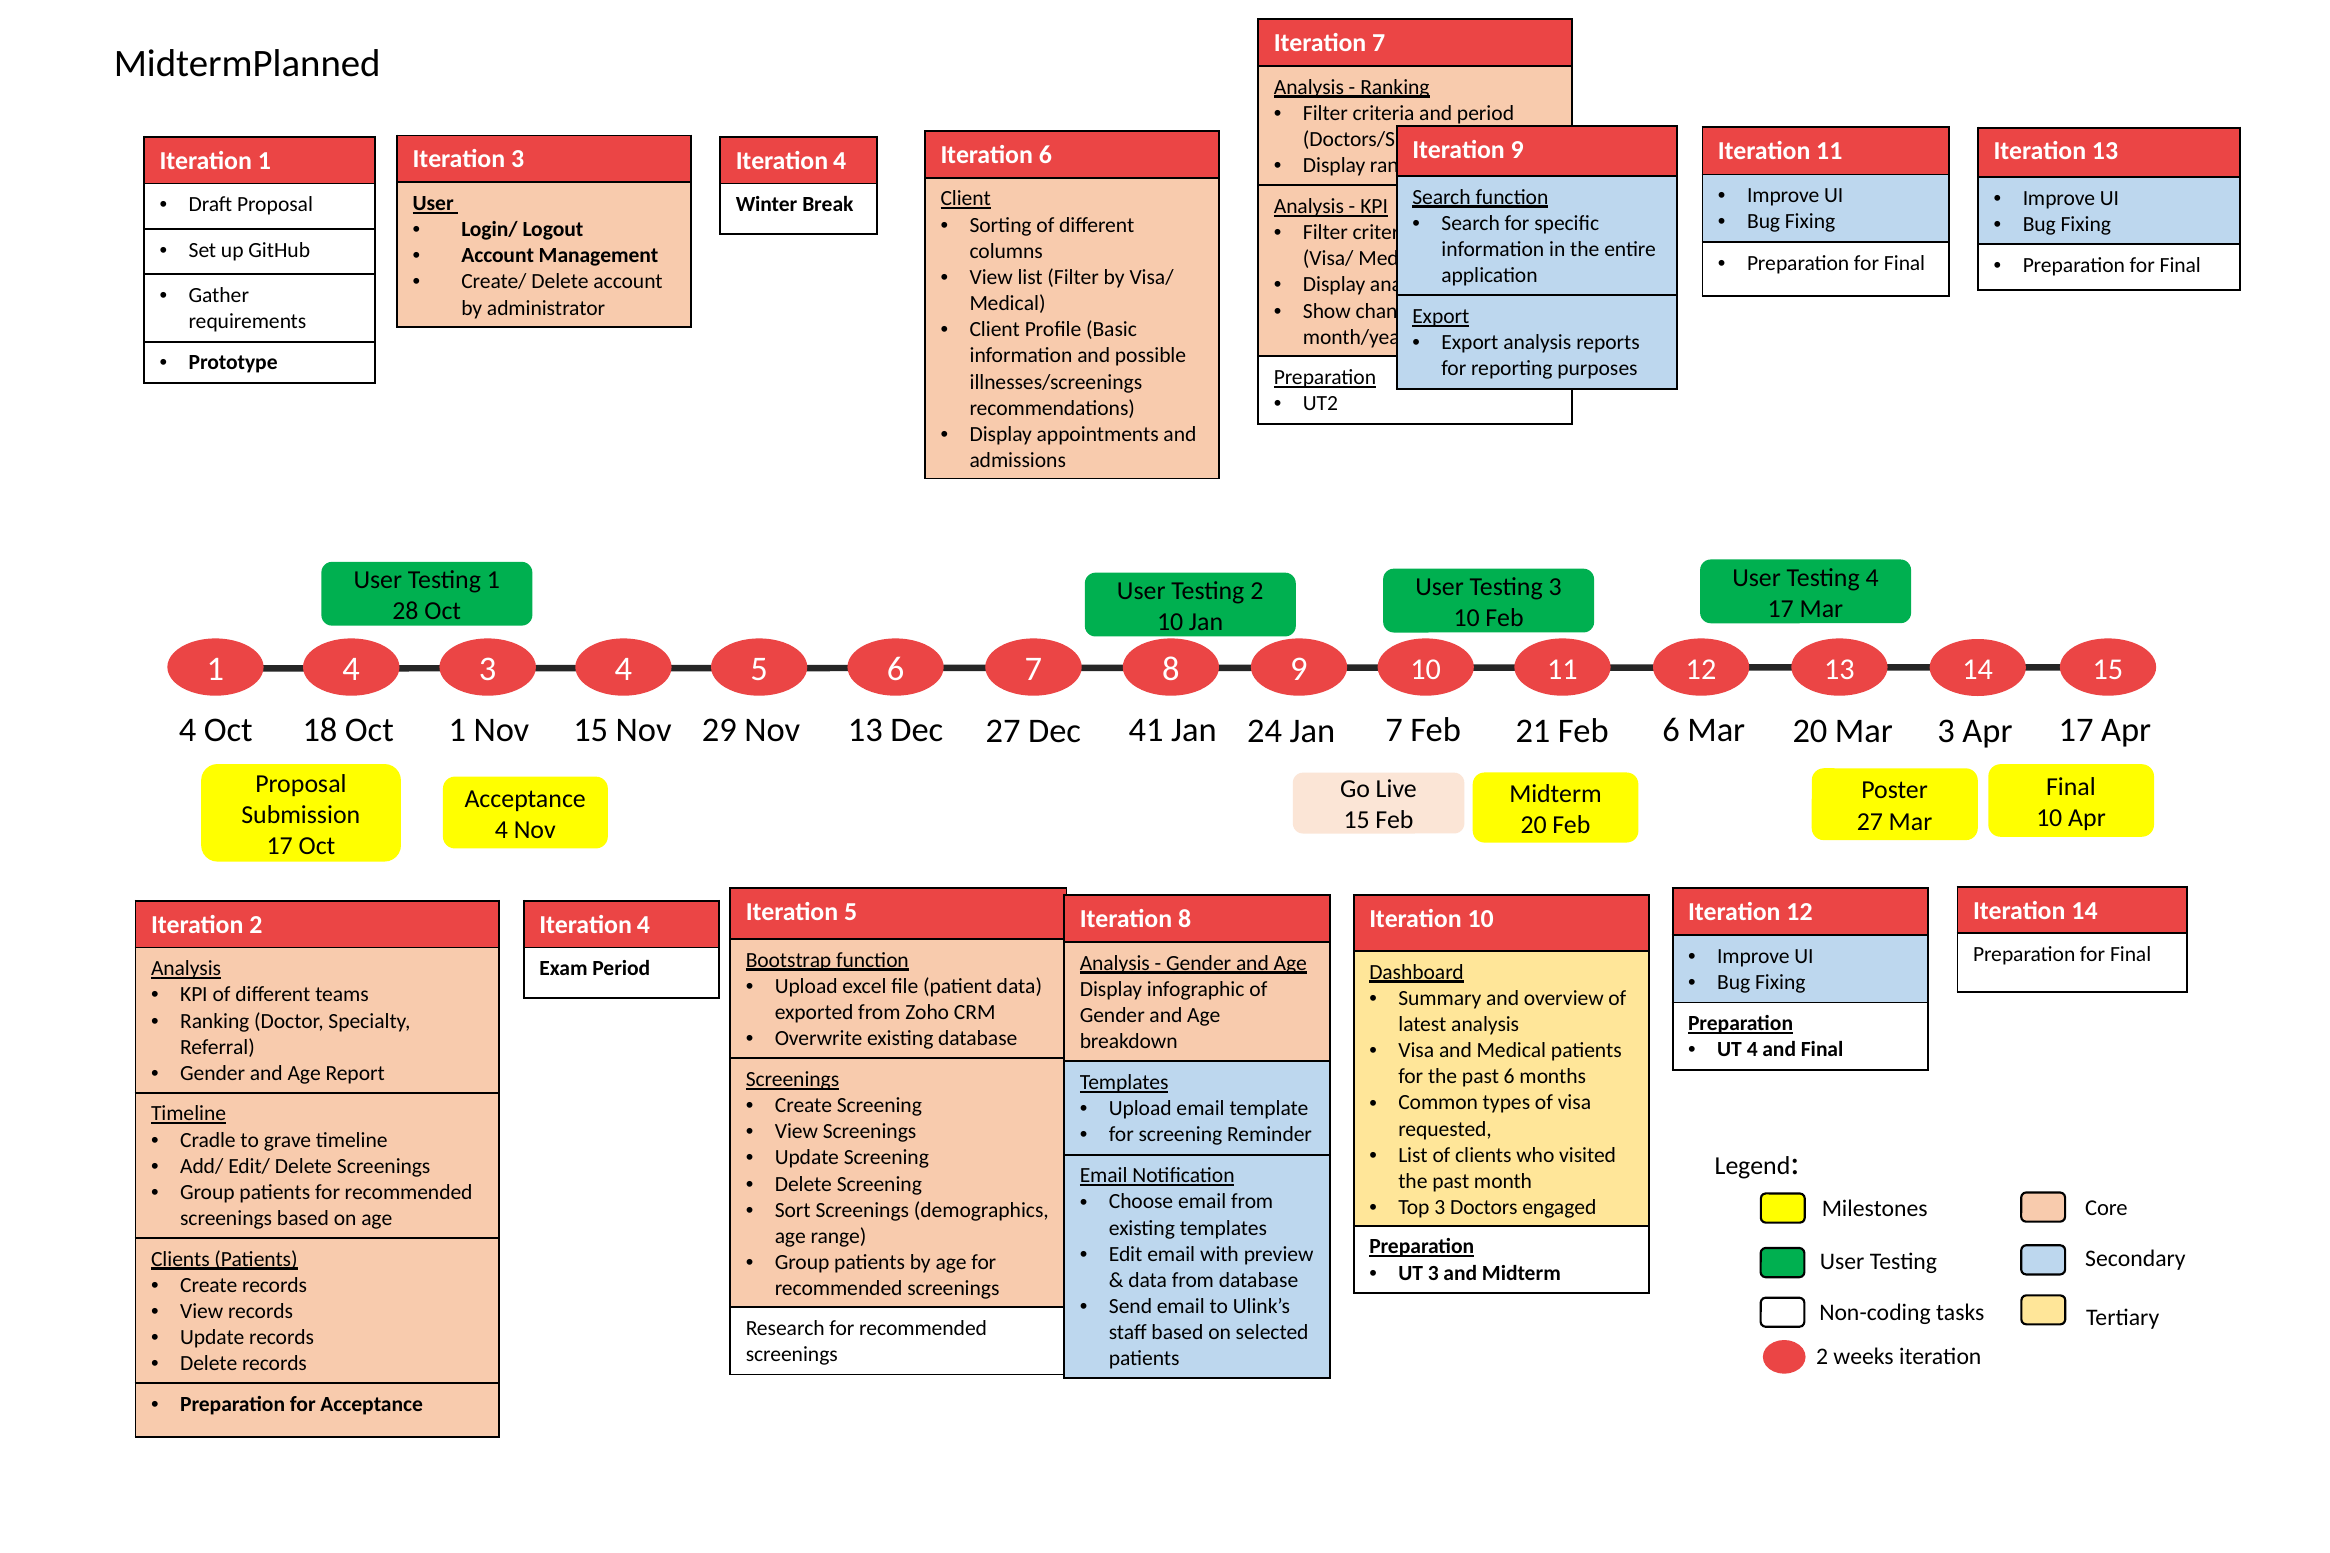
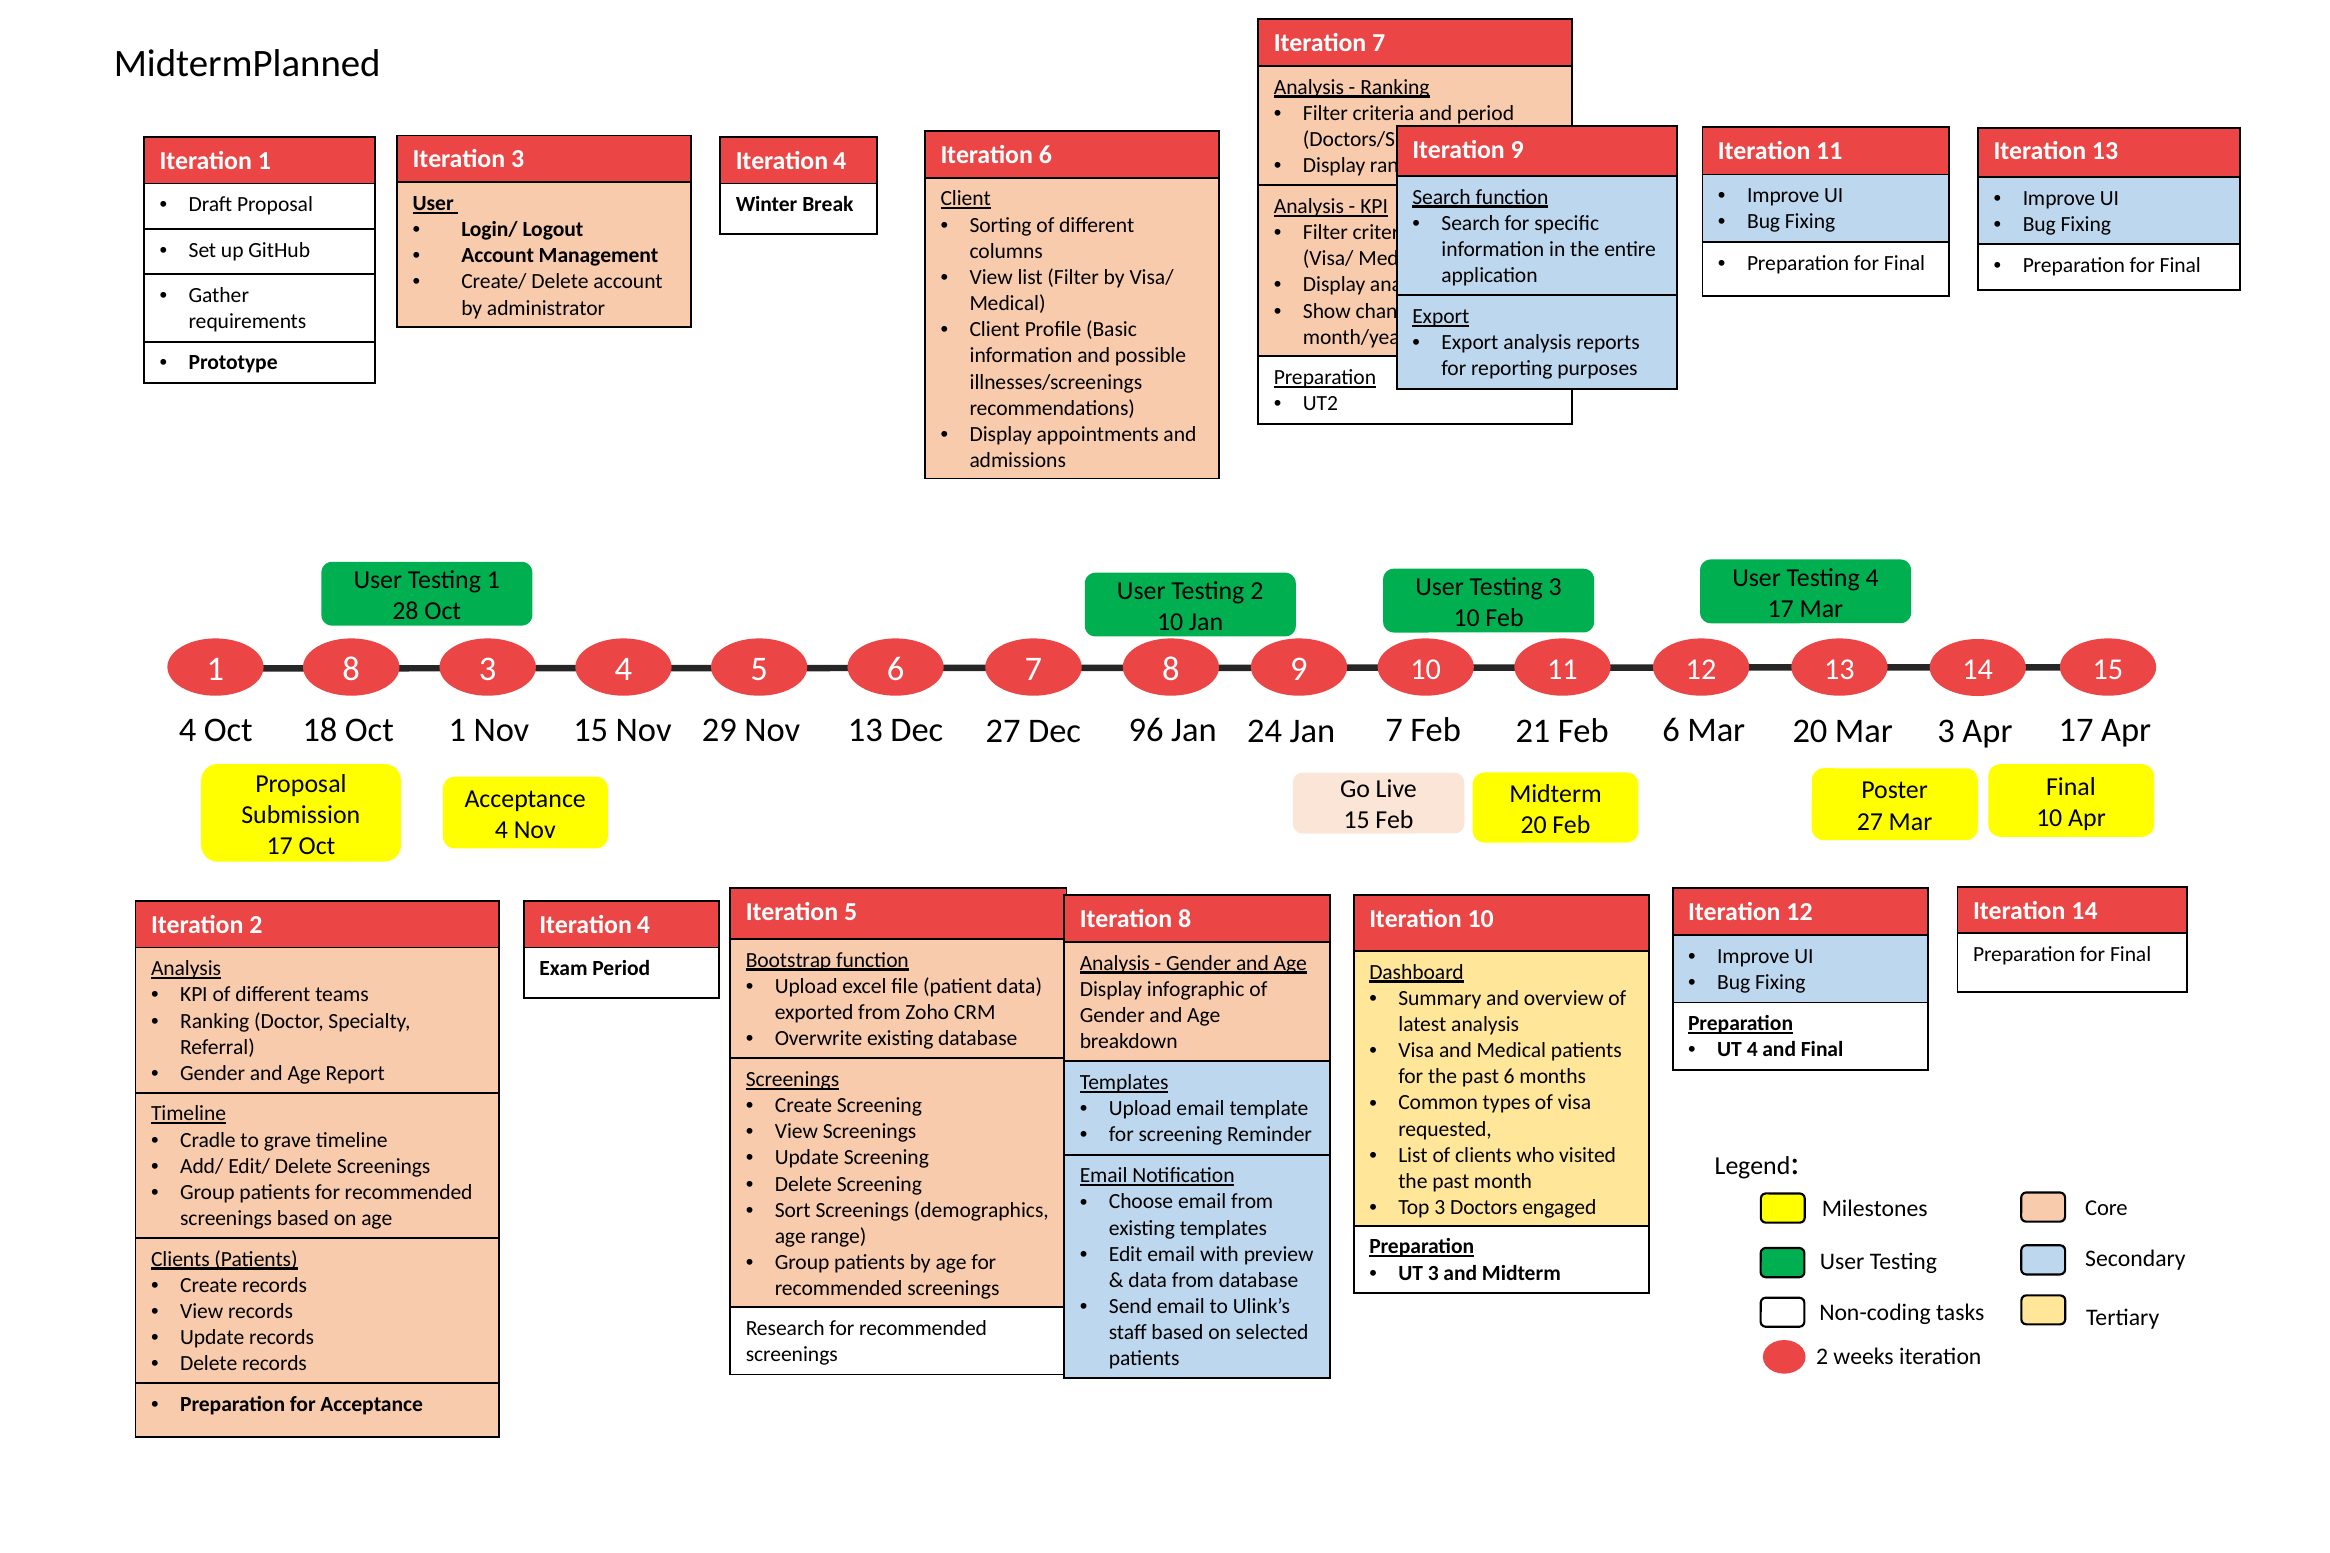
1 4: 4 -> 8
41: 41 -> 96
